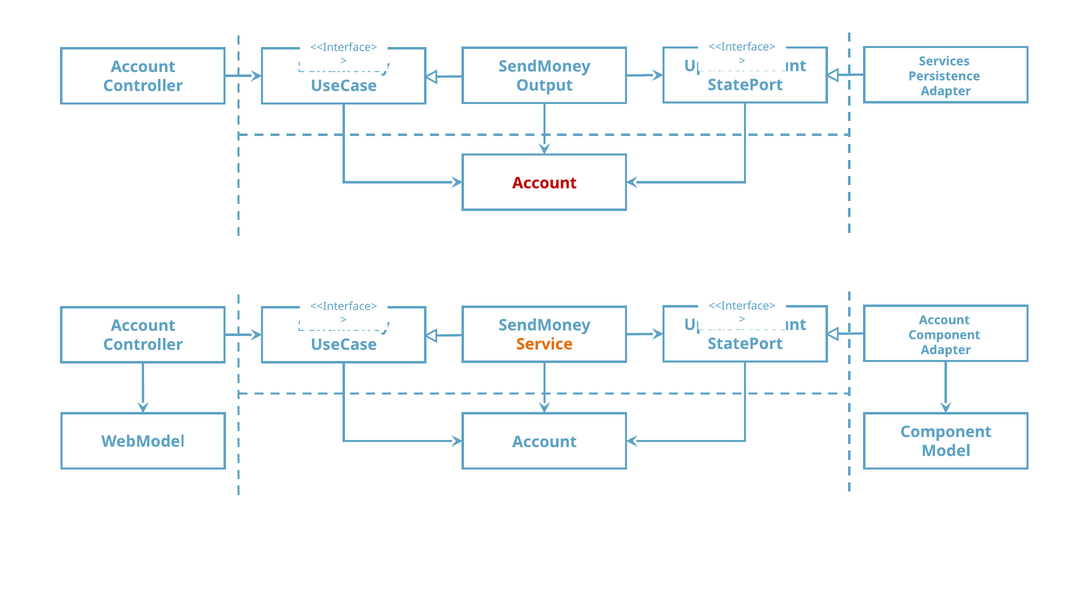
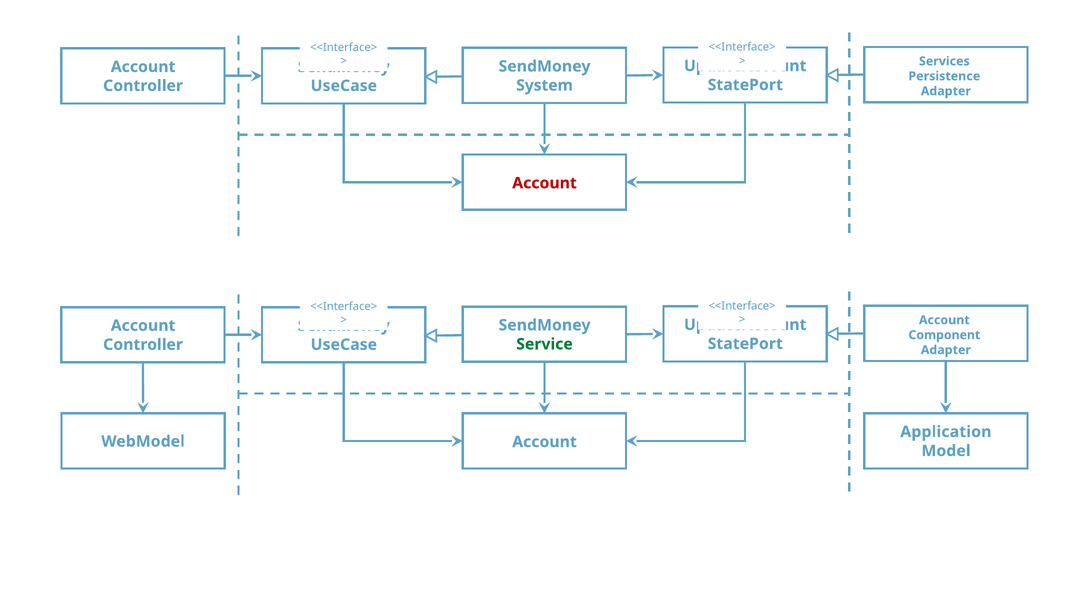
Output: Output -> System
Service colour: orange -> green
Component at (946, 432): Component -> Application
